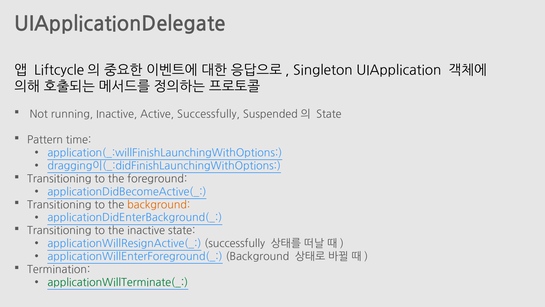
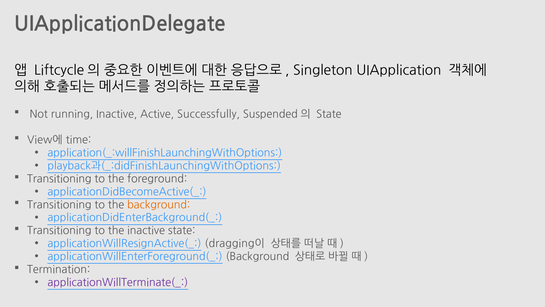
Pattern: Pattern -> View에
dragging이(_:didFinishLaunchingWithOptions: dragging이(_:didFinishLaunchingWithOptions -> playback과(_:didFinishLaunchingWithOptions
applicationWillResignActive(_ successfully: successfully -> dragging이
applicationWillTerminate(_ colour: green -> purple
